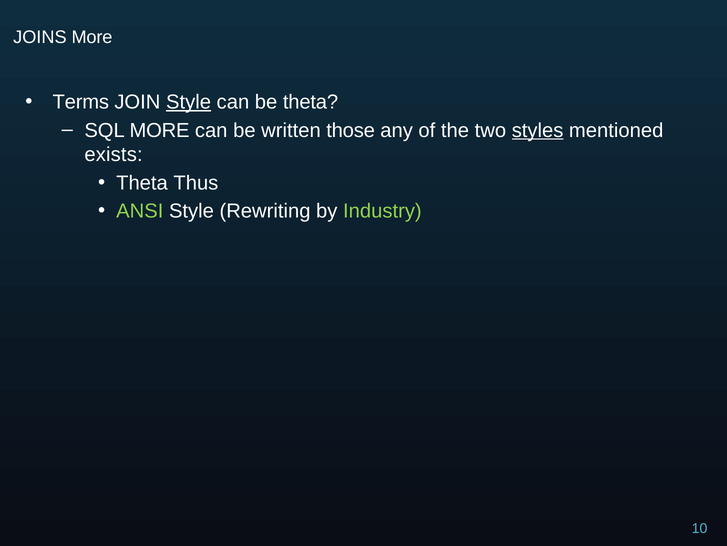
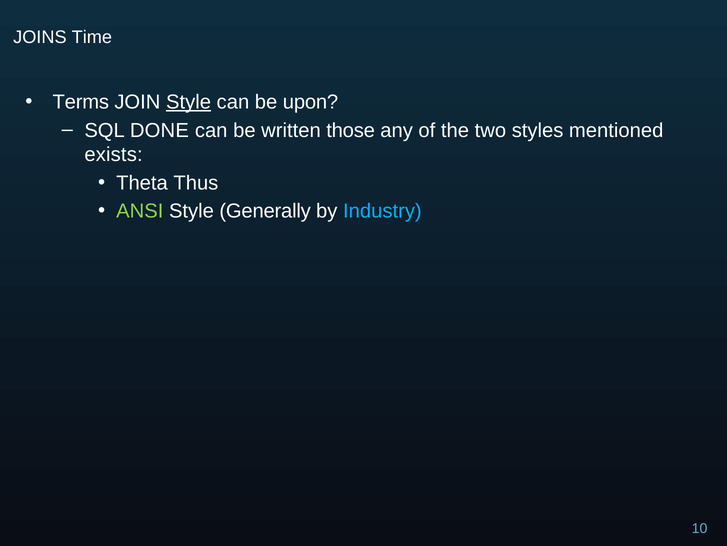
JOINS More: More -> Time
be theta: theta -> upon
SQL MORE: MORE -> DONE
styles underline: present -> none
Rewriting: Rewriting -> Generally
Industry colour: light green -> light blue
